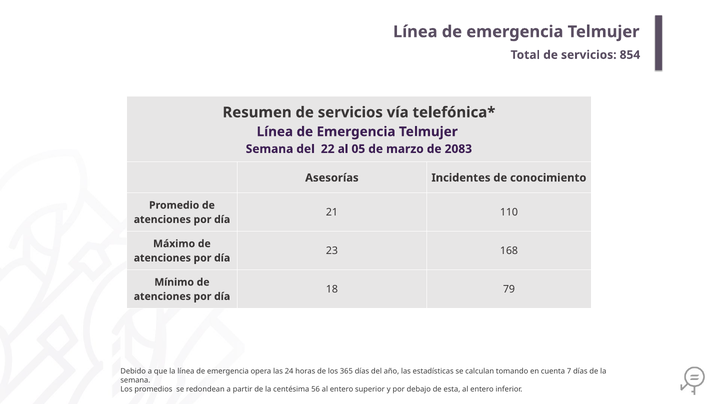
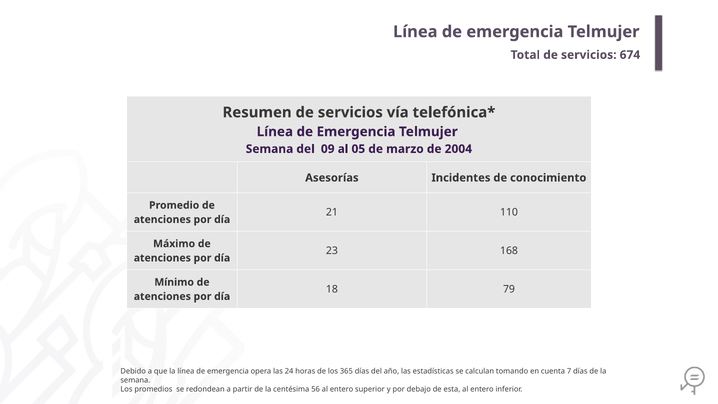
854: 854 -> 674
22: 22 -> 09
2083: 2083 -> 2004
